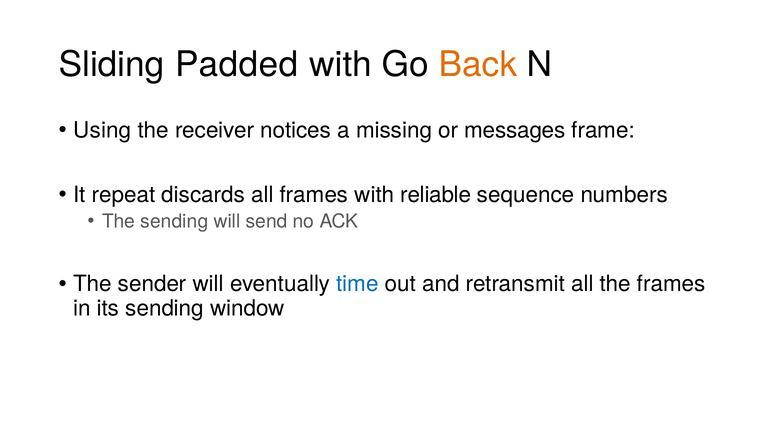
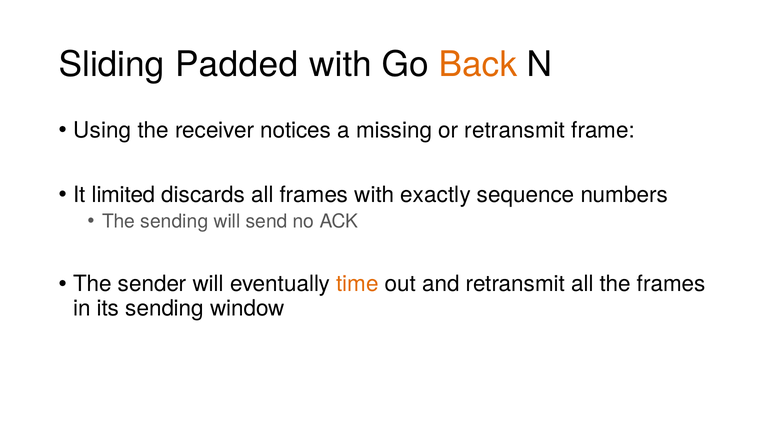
or messages: messages -> retransmit
repeat: repeat -> limited
reliable: reliable -> exactly
time colour: blue -> orange
